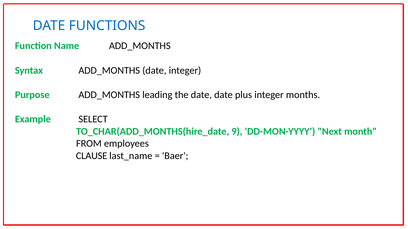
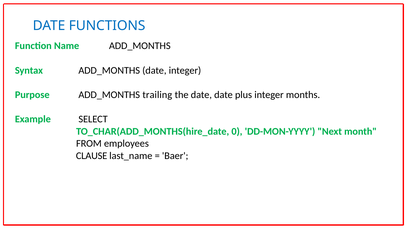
leading: leading -> trailing
9: 9 -> 0
